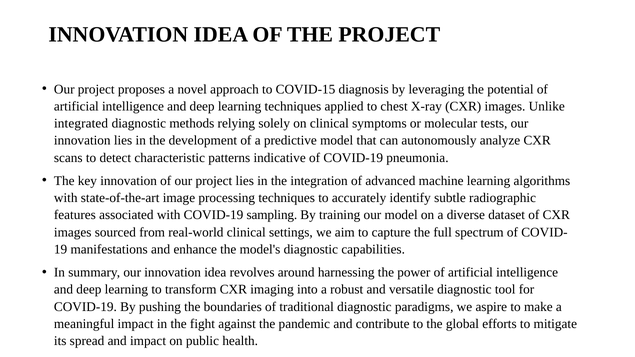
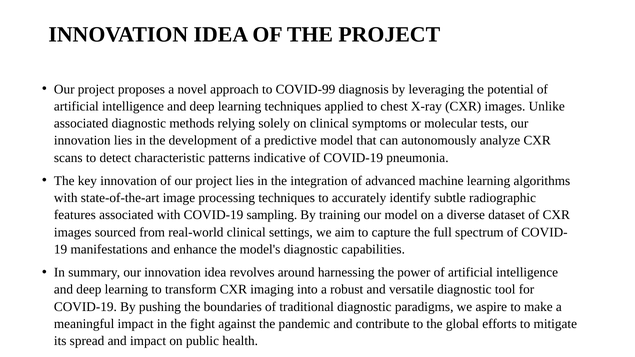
COVID-15: COVID-15 -> COVID-99
integrated at (81, 124): integrated -> associated
